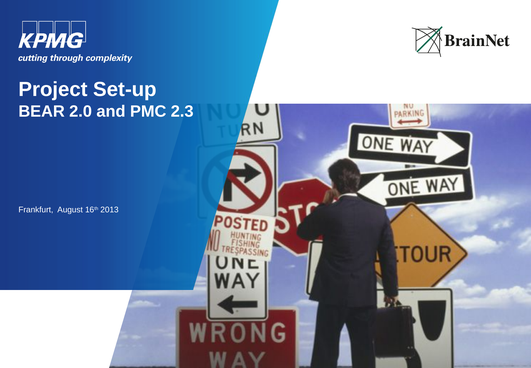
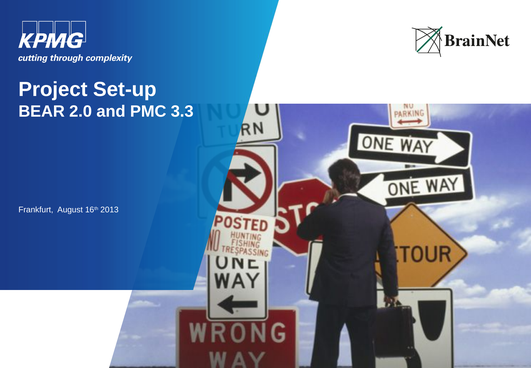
2.3: 2.3 -> 3.3
